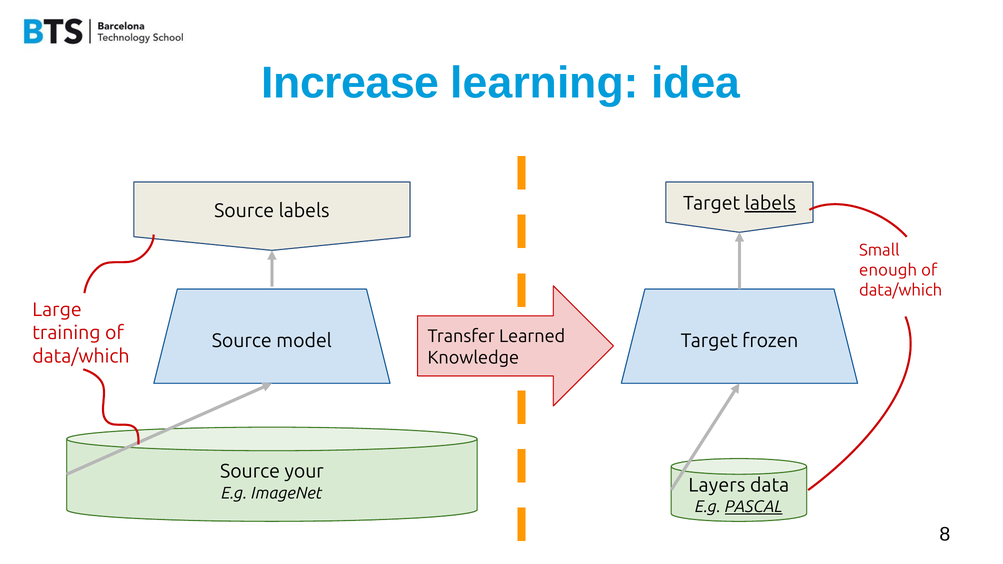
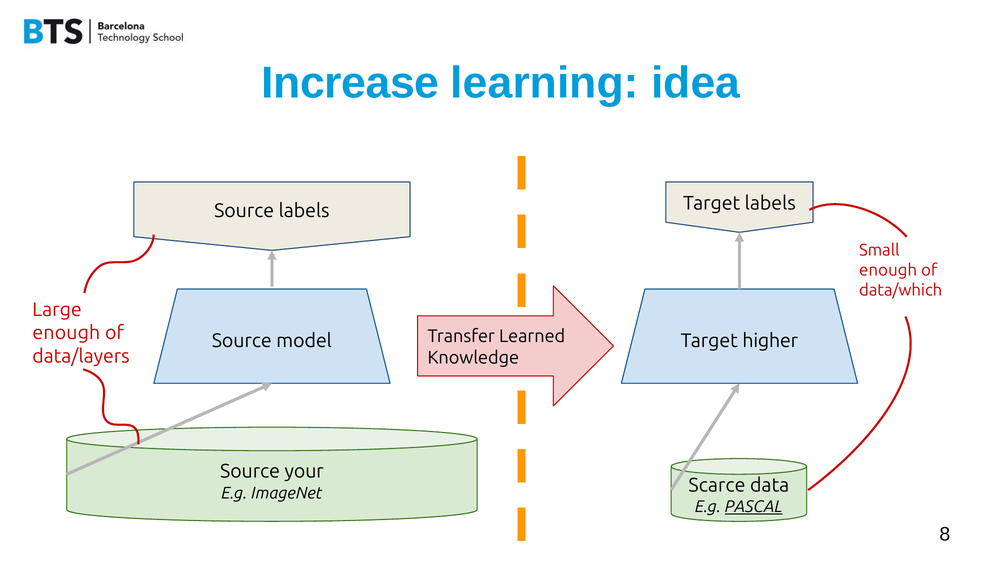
labels at (770, 204) underline: present -> none
training at (66, 333): training -> enough
frozen: frozen -> higher
data/which at (81, 357): data/which -> data/layers
Layers: Layers -> Scarce
